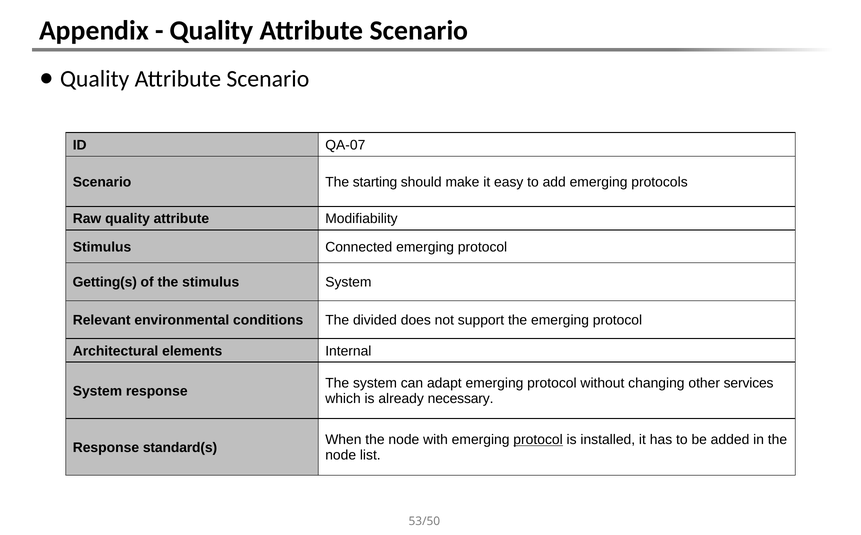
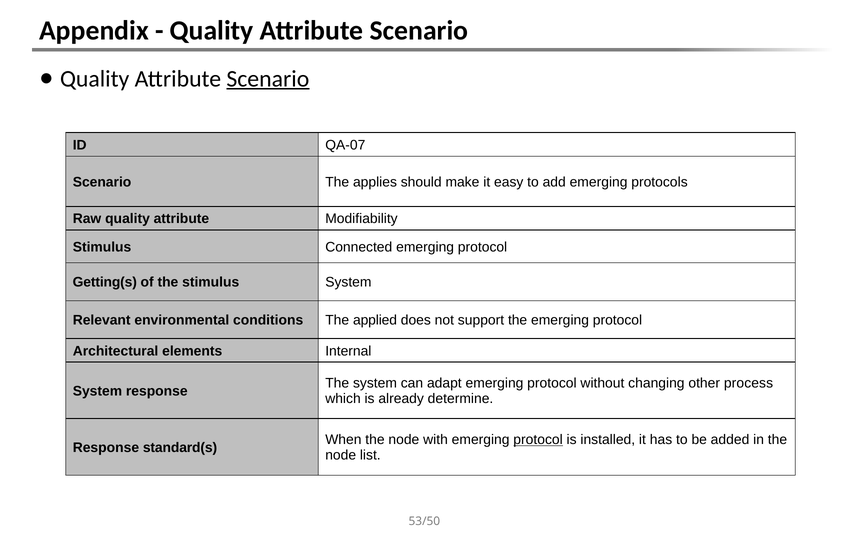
Scenario at (268, 79) underline: none -> present
starting: starting -> applies
divided: divided -> applied
services: services -> process
necessary: necessary -> determine
